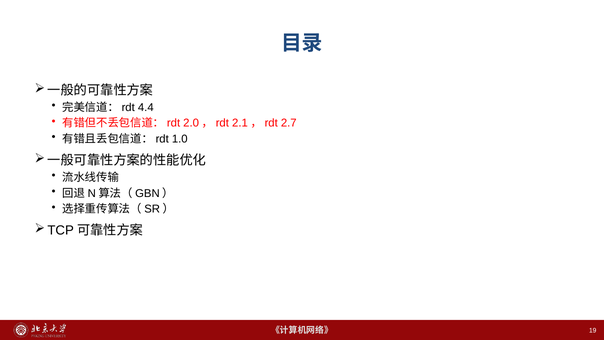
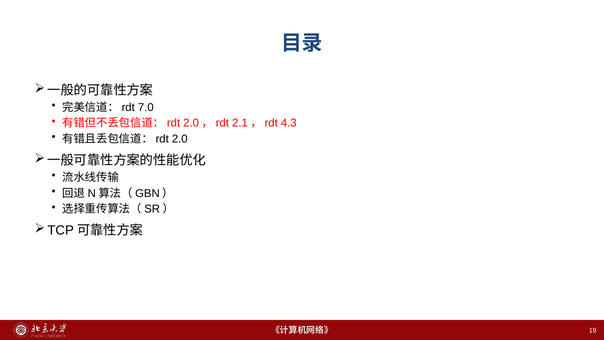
4.4: 4.4 -> 7.0
2.7: 2.7 -> 4.3
1.0: 1.0 -> 2.0
